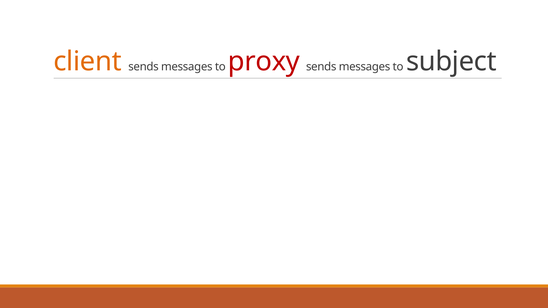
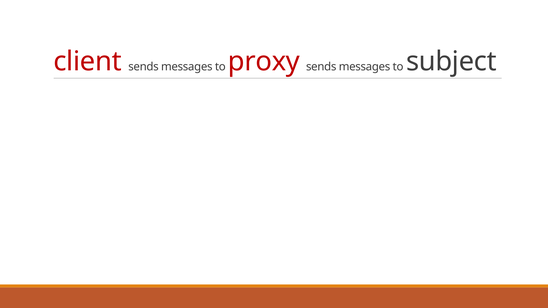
client colour: orange -> red
